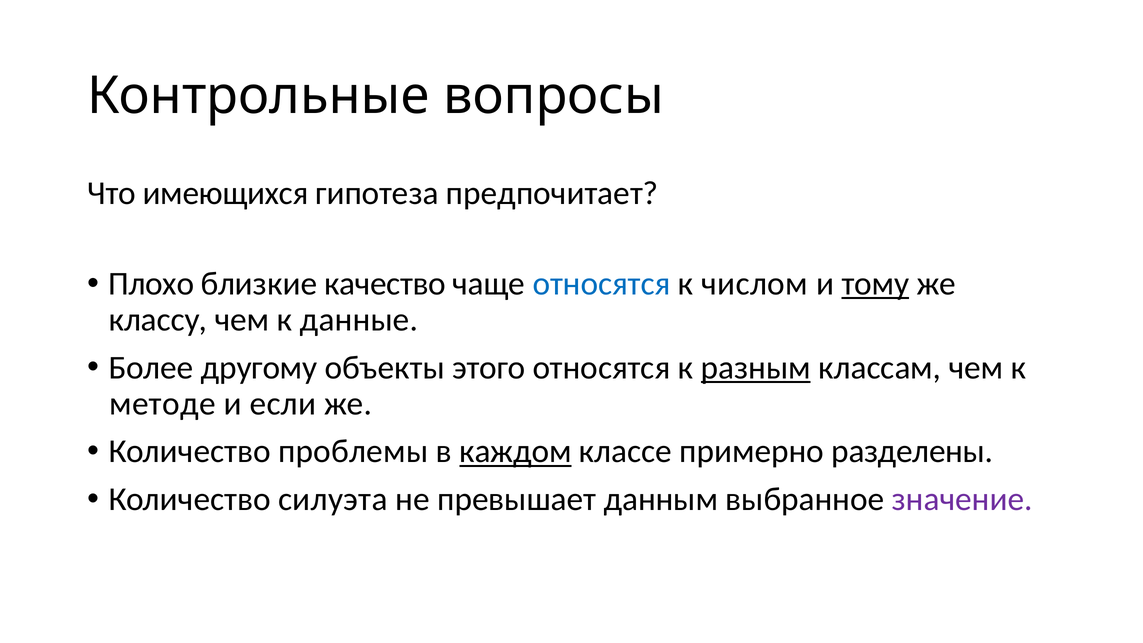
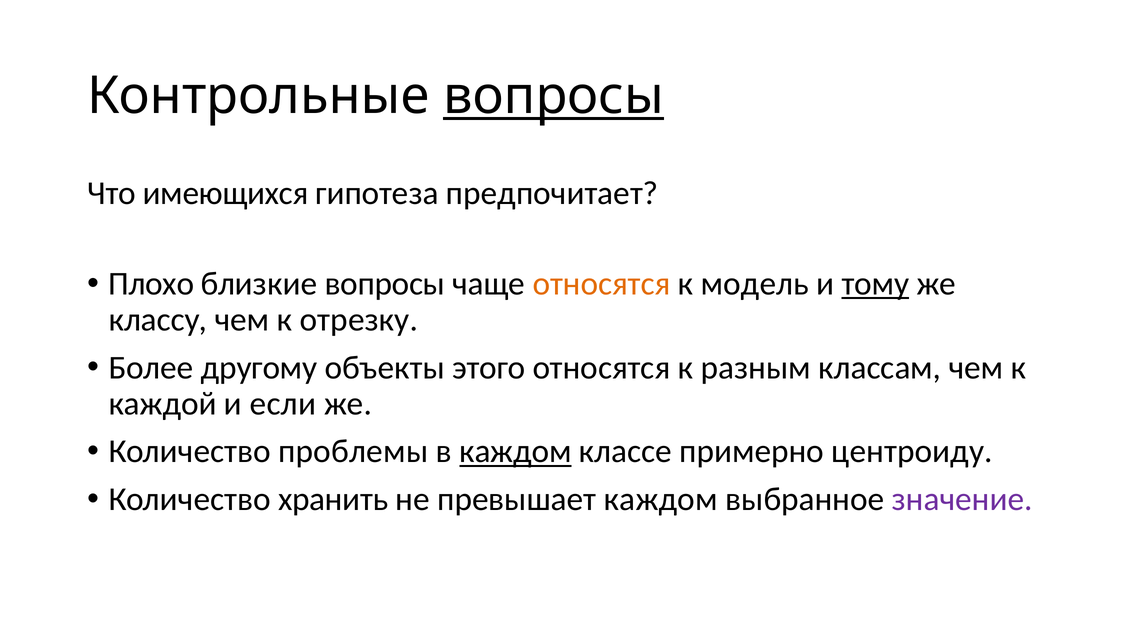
вопросы at (554, 96) underline: none -> present
близкие качество: качество -> вопросы
относятся at (601, 284) colour: blue -> orange
числом: числом -> модель
данные: данные -> отрезку
разным underline: present -> none
методе: методе -> каждой
разделены: разделены -> центроиду
силуэта: силуэта -> хранить
превышает данным: данным -> каждом
